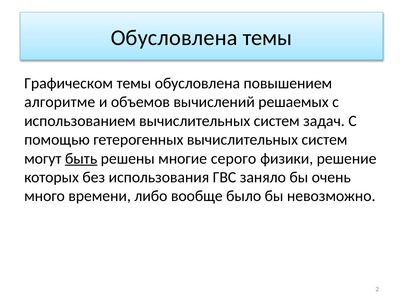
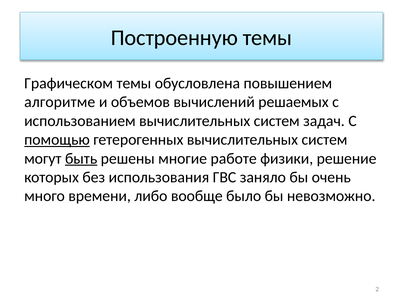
Обусловлена at (174, 38): Обусловлена -> Построенную
помощью underline: none -> present
серого: серого -> работе
